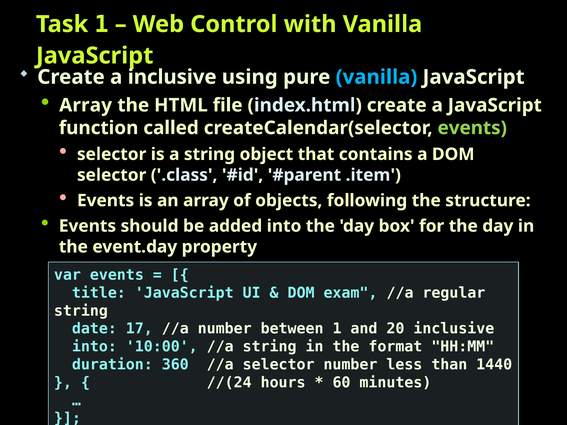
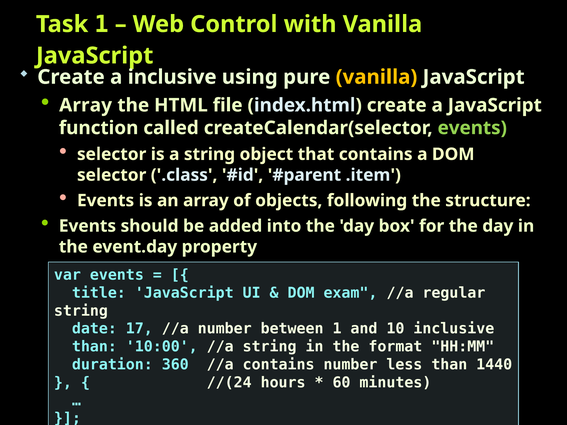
vanilla at (377, 77) colour: light blue -> yellow
20: 20 -> 10
into at (94, 347): into -> than
//a selector: selector -> contains
